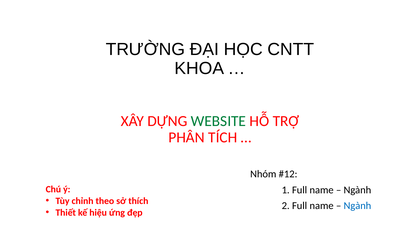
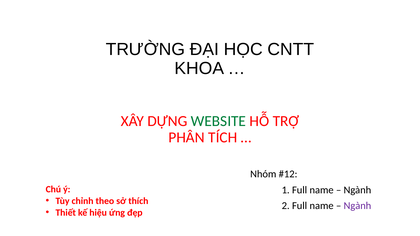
Ngành at (357, 206) colour: blue -> purple
